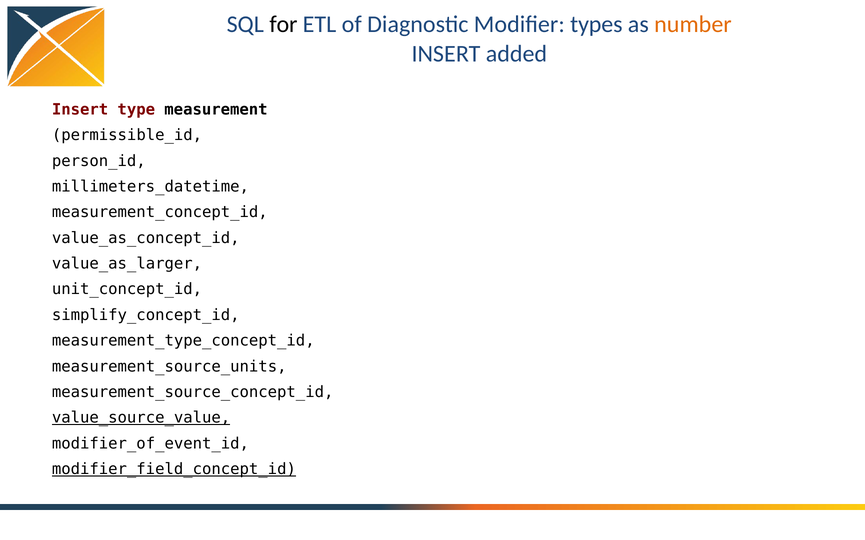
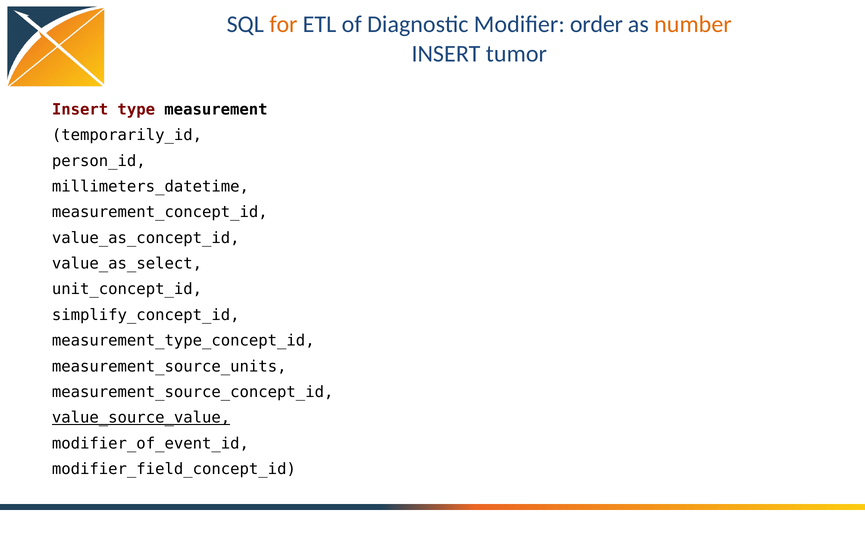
for colour: black -> orange
types: types -> order
added: added -> tumor
permissible_id: permissible_id -> temporarily_id
value_as_larger: value_as_larger -> value_as_select
modifier_field_concept_id underline: present -> none
